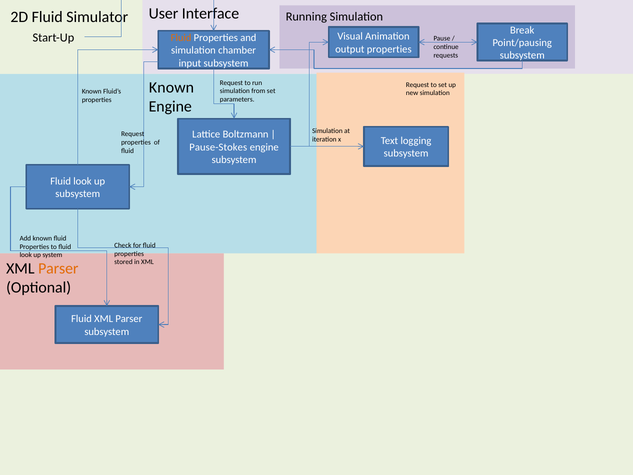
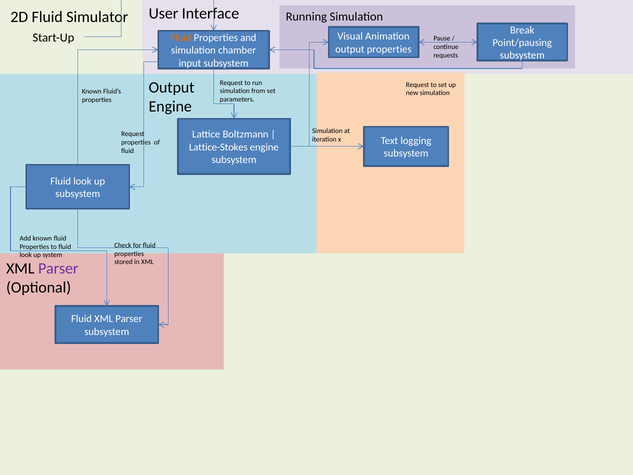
Known at (171, 88): Known -> Output
Pause-Stokes: Pause-Stokes -> Lattice-Stokes
Parser at (58, 268) colour: orange -> purple
